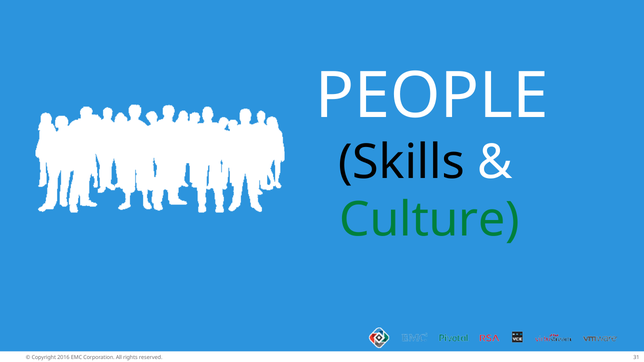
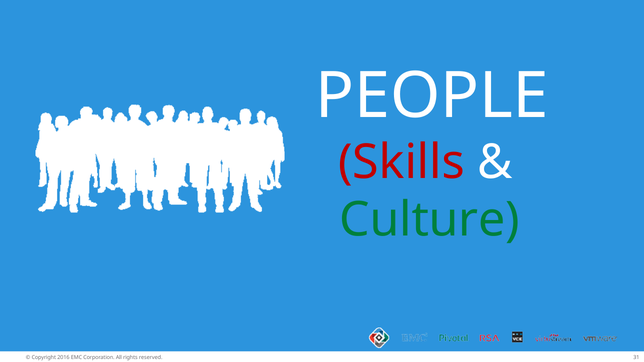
Skills colour: black -> red
